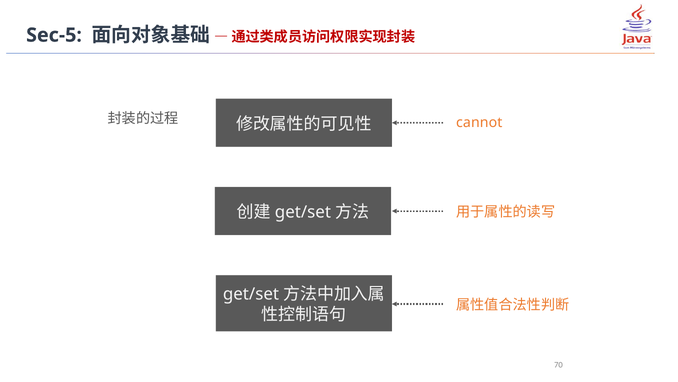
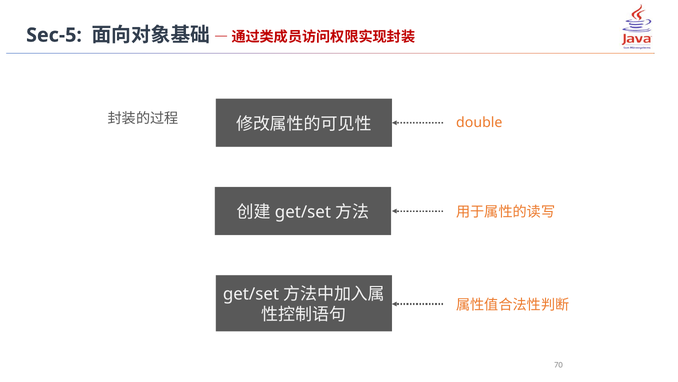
cannot: cannot -> double
